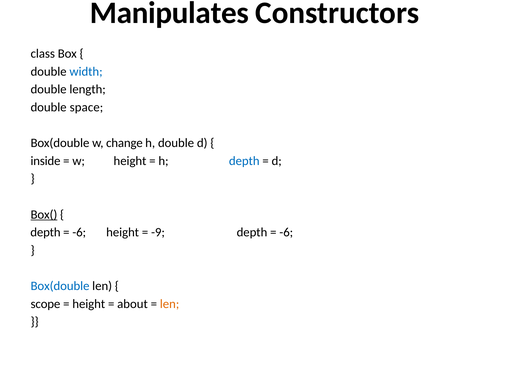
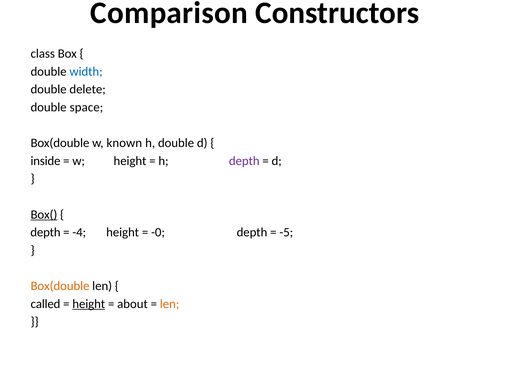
Manipulates: Manipulates -> Comparison
length: length -> delete
change: change -> known
depth at (244, 161) colour: blue -> purple
-6 at (79, 232): -6 -> -4
-9: -9 -> -0
-6 at (286, 232): -6 -> -5
Box(double at (60, 286) colour: blue -> orange
scope: scope -> called
height at (89, 303) underline: none -> present
